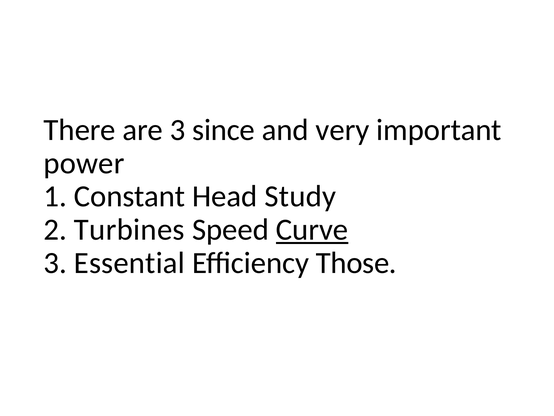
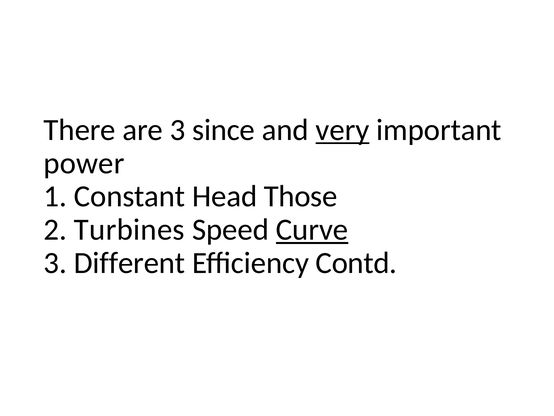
very underline: none -> present
Study: Study -> Those
Essential: Essential -> Different
Those: Those -> Contd
